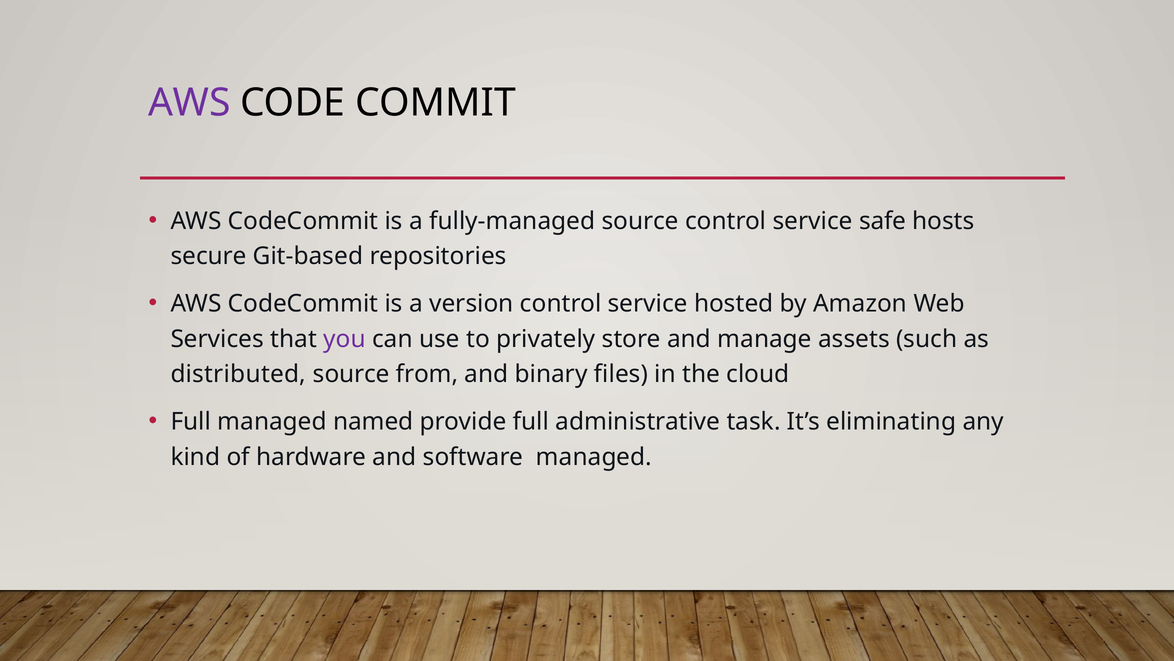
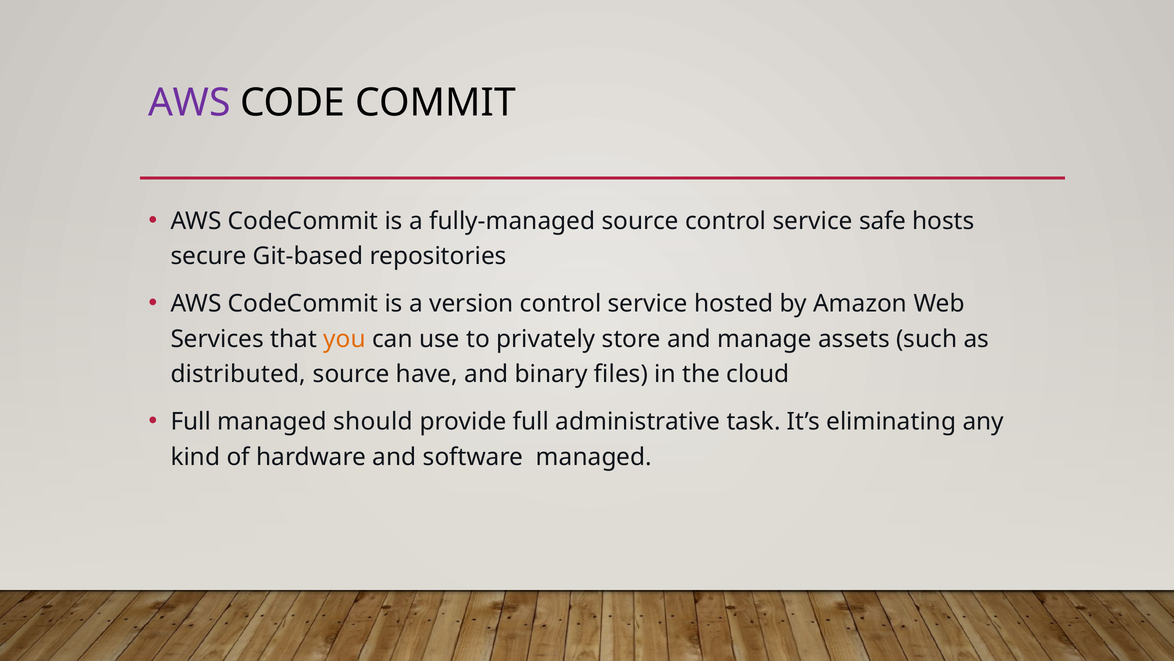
you colour: purple -> orange
from: from -> have
named: named -> should
